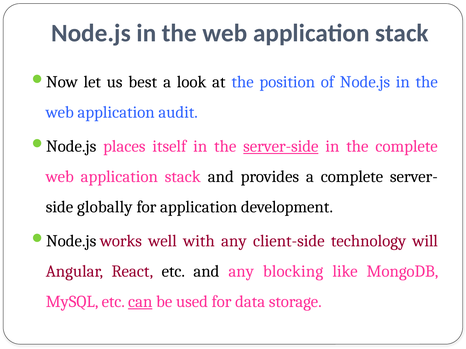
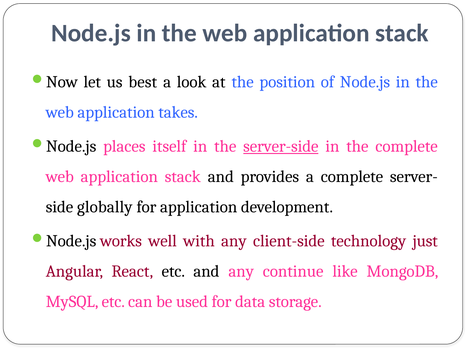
audit: audit -> takes
will: will -> just
blocking: blocking -> continue
can underline: present -> none
